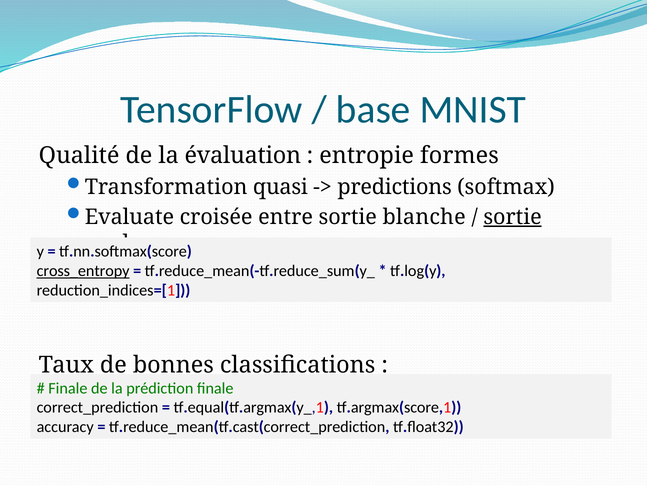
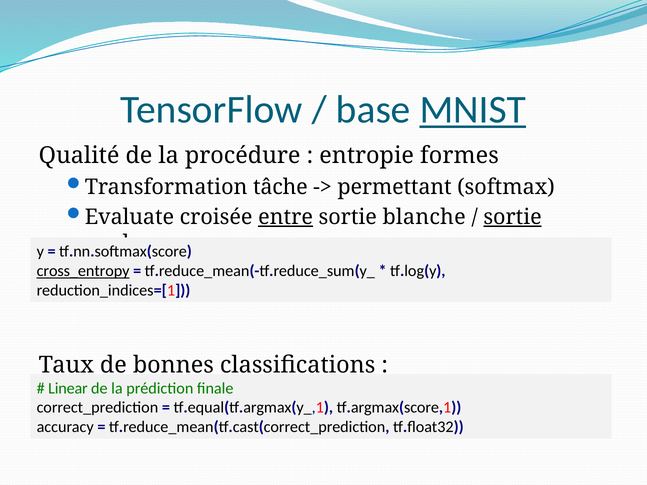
MNIST underline: none -> present
évaluation: évaluation -> procédure
quasi: quasi -> tâche
predictions: predictions -> permettant
entre underline: none -> present
Finale at (68, 388): Finale -> Linear
